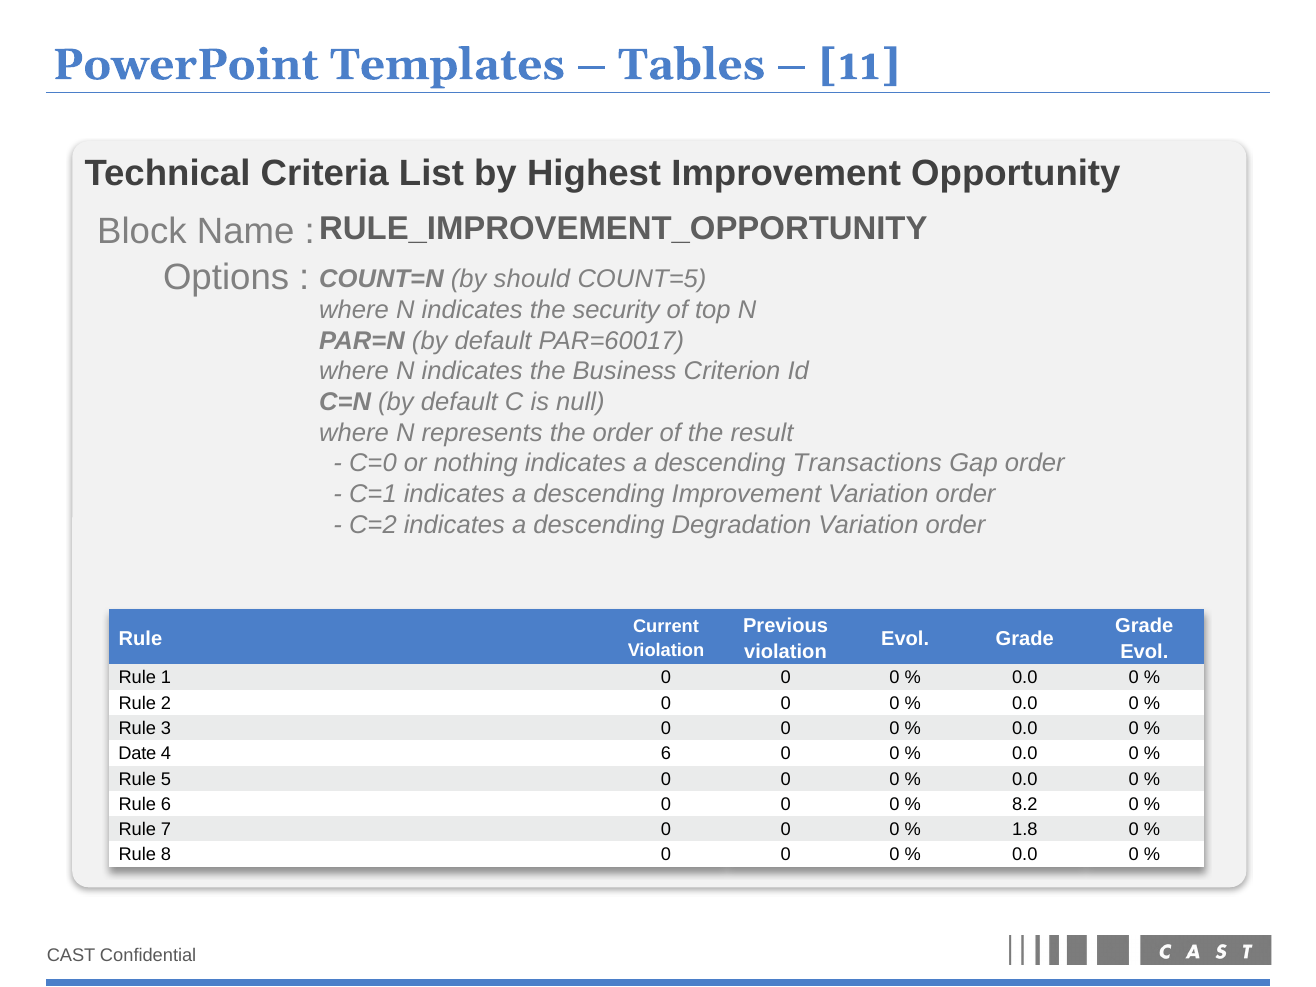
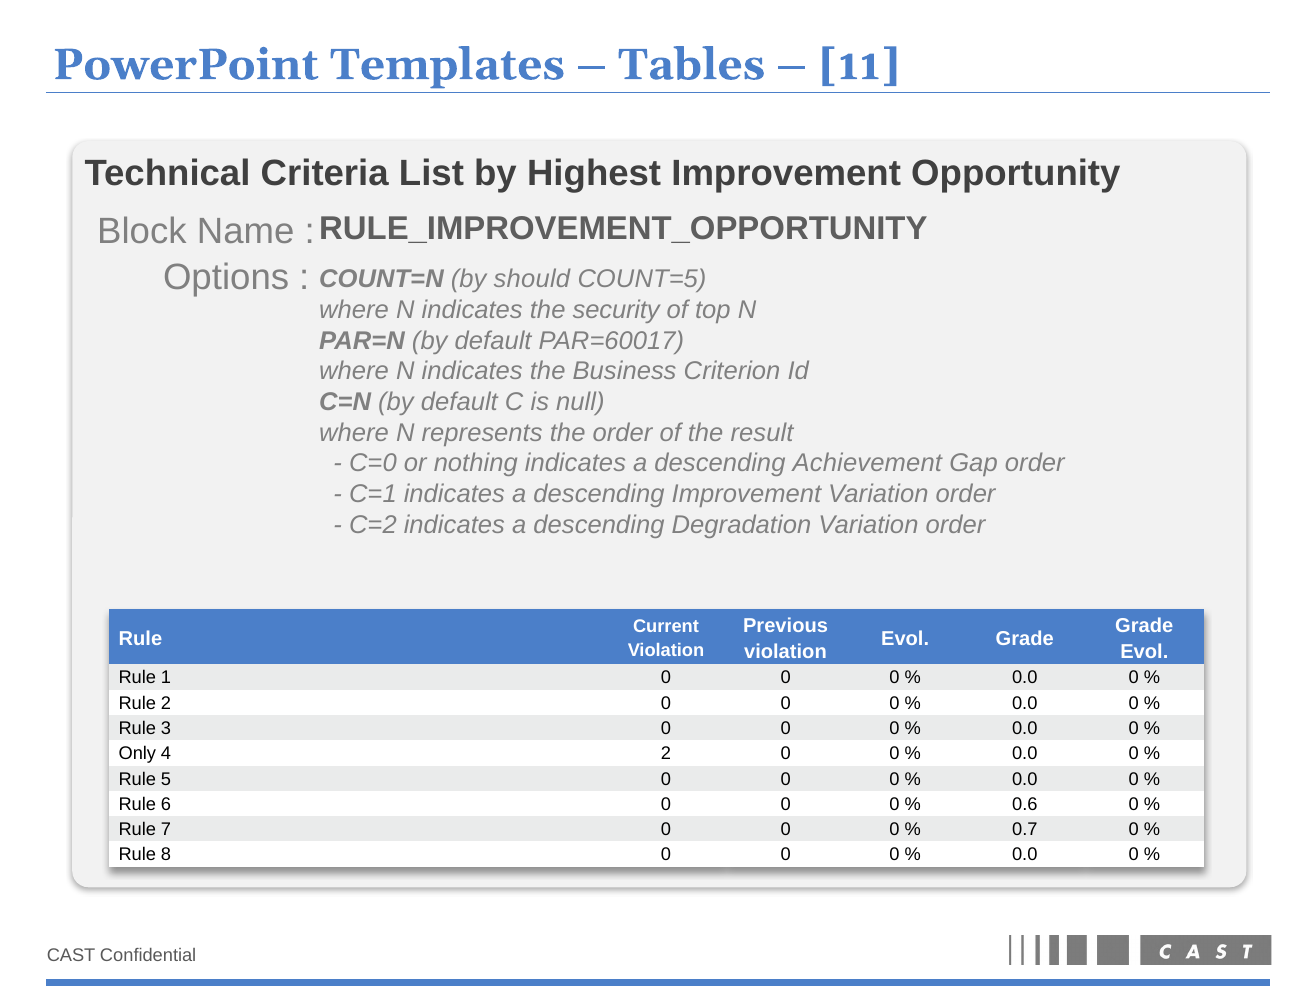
Transactions: Transactions -> Achievement
Date: Date -> Only
4 6: 6 -> 2
8.2: 8.2 -> 0.6
1.8: 1.8 -> 0.7
